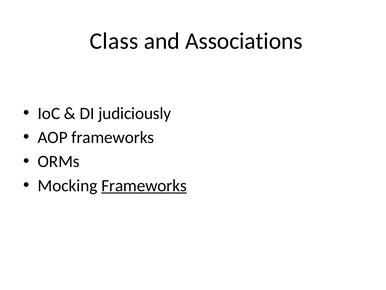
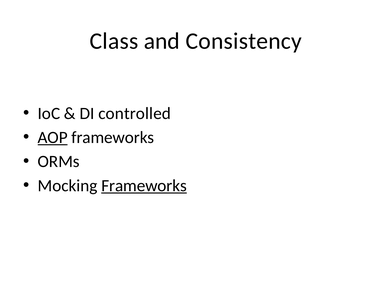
Associations: Associations -> Consistency
judiciously: judiciously -> controlled
AOP underline: none -> present
